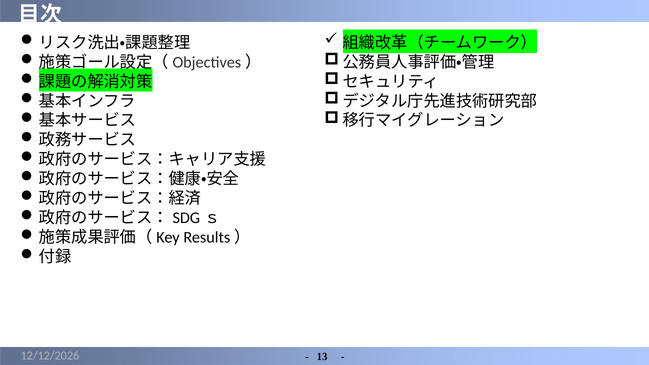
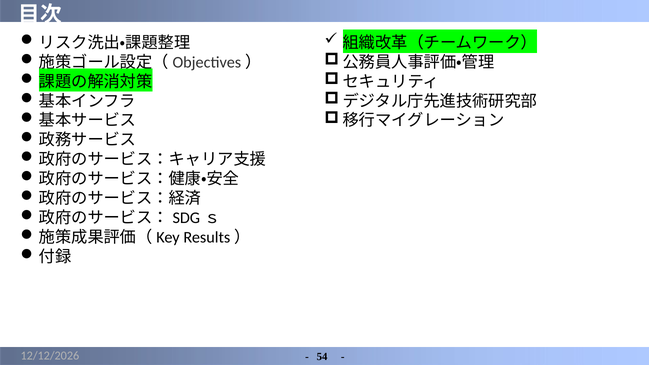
13: 13 -> 54
